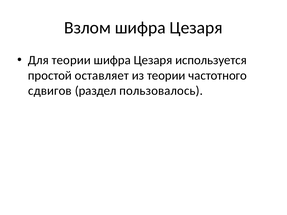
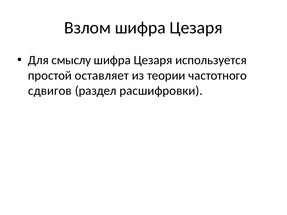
Для теории: теории -> смыслу
пользовалось: пользовалось -> расшифровки
